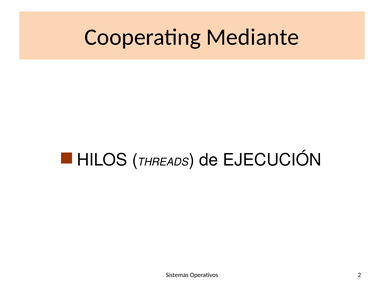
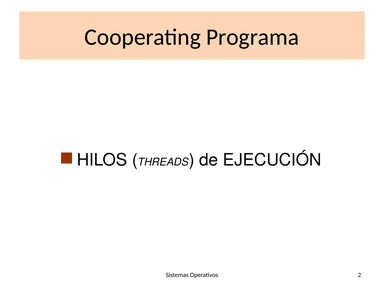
Mediante: Mediante -> Programa
